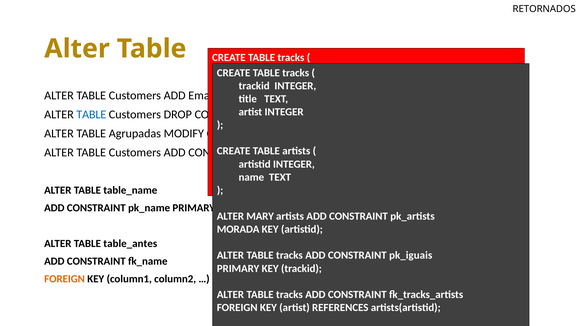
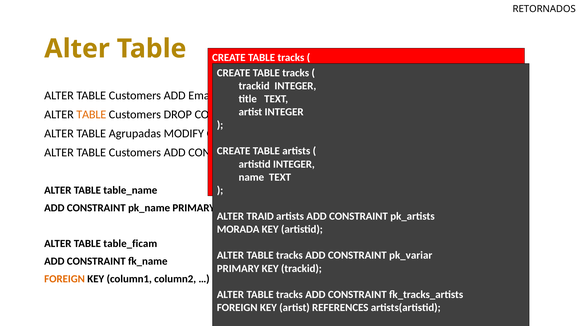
TABLE at (91, 115) colour: blue -> orange
ALTER MARY: MARY -> TRAID
table_antes: table_antes -> table_ficam
pk_iguais: pk_iguais -> pk_variar
